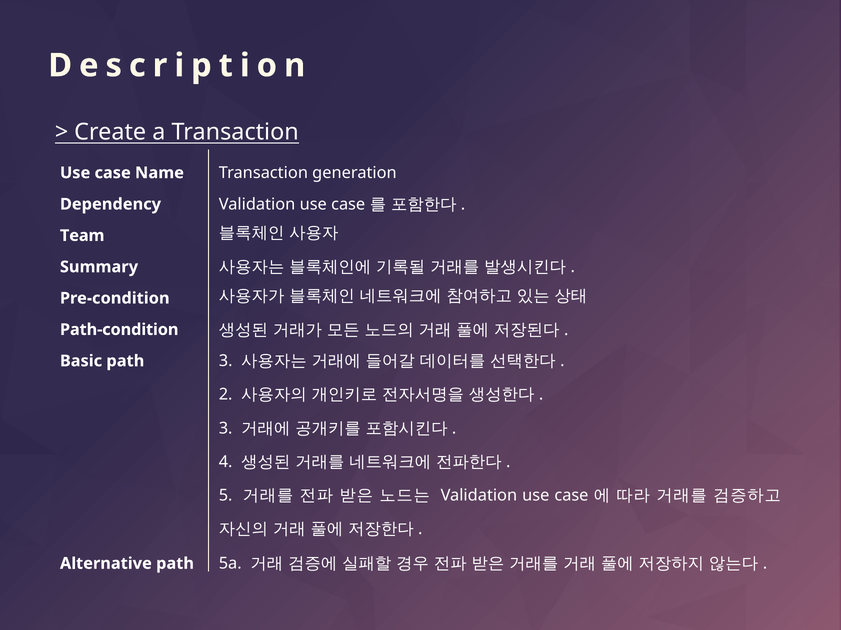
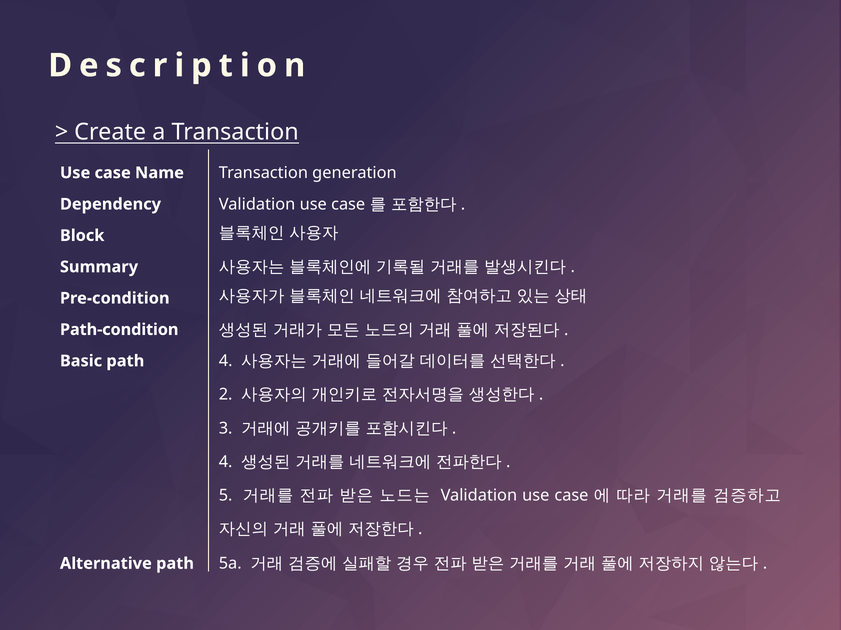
Team: Team -> Block
path 3: 3 -> 4
